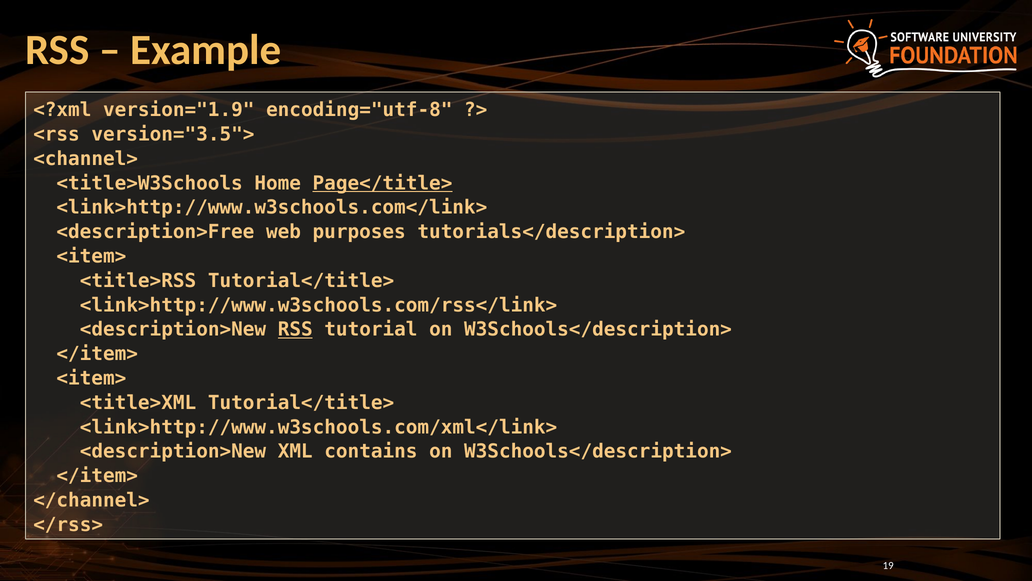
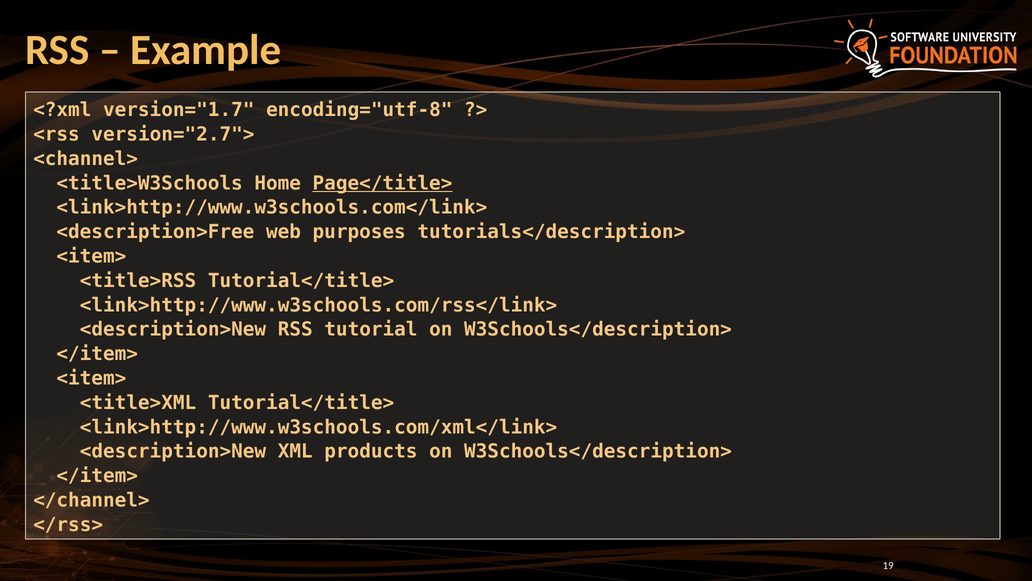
version="1.9: version="1.9 -> version="1.7
version="3.5">: version="3.5"> -> version="2.7">
RSS at (295, 329) underline: present -> none
contains: contains -> products
